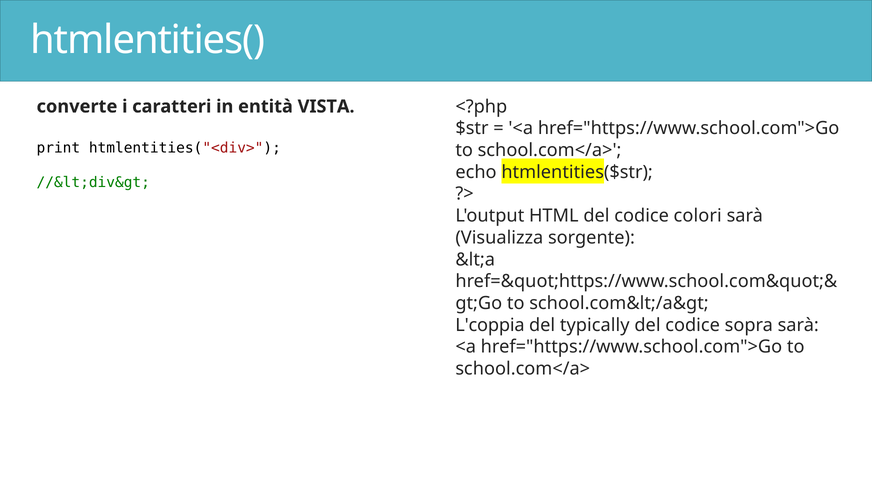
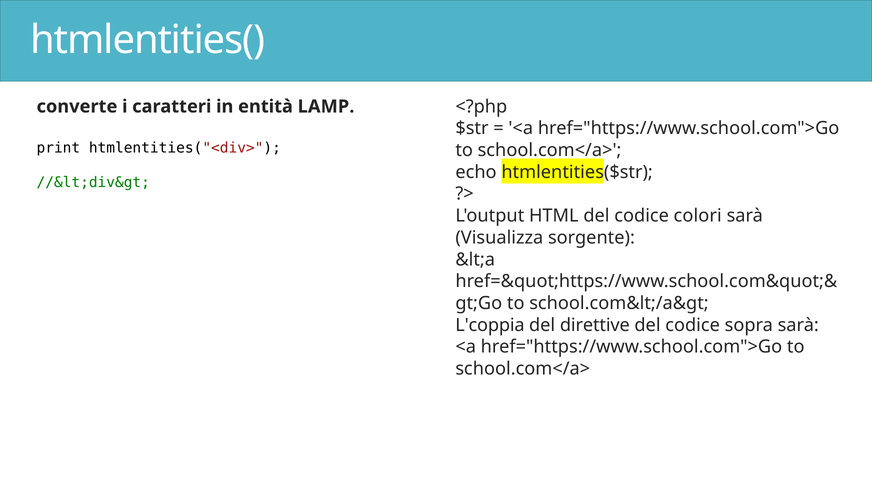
VISTA: VISTA -> LAMP
typically: typically -> direttive
